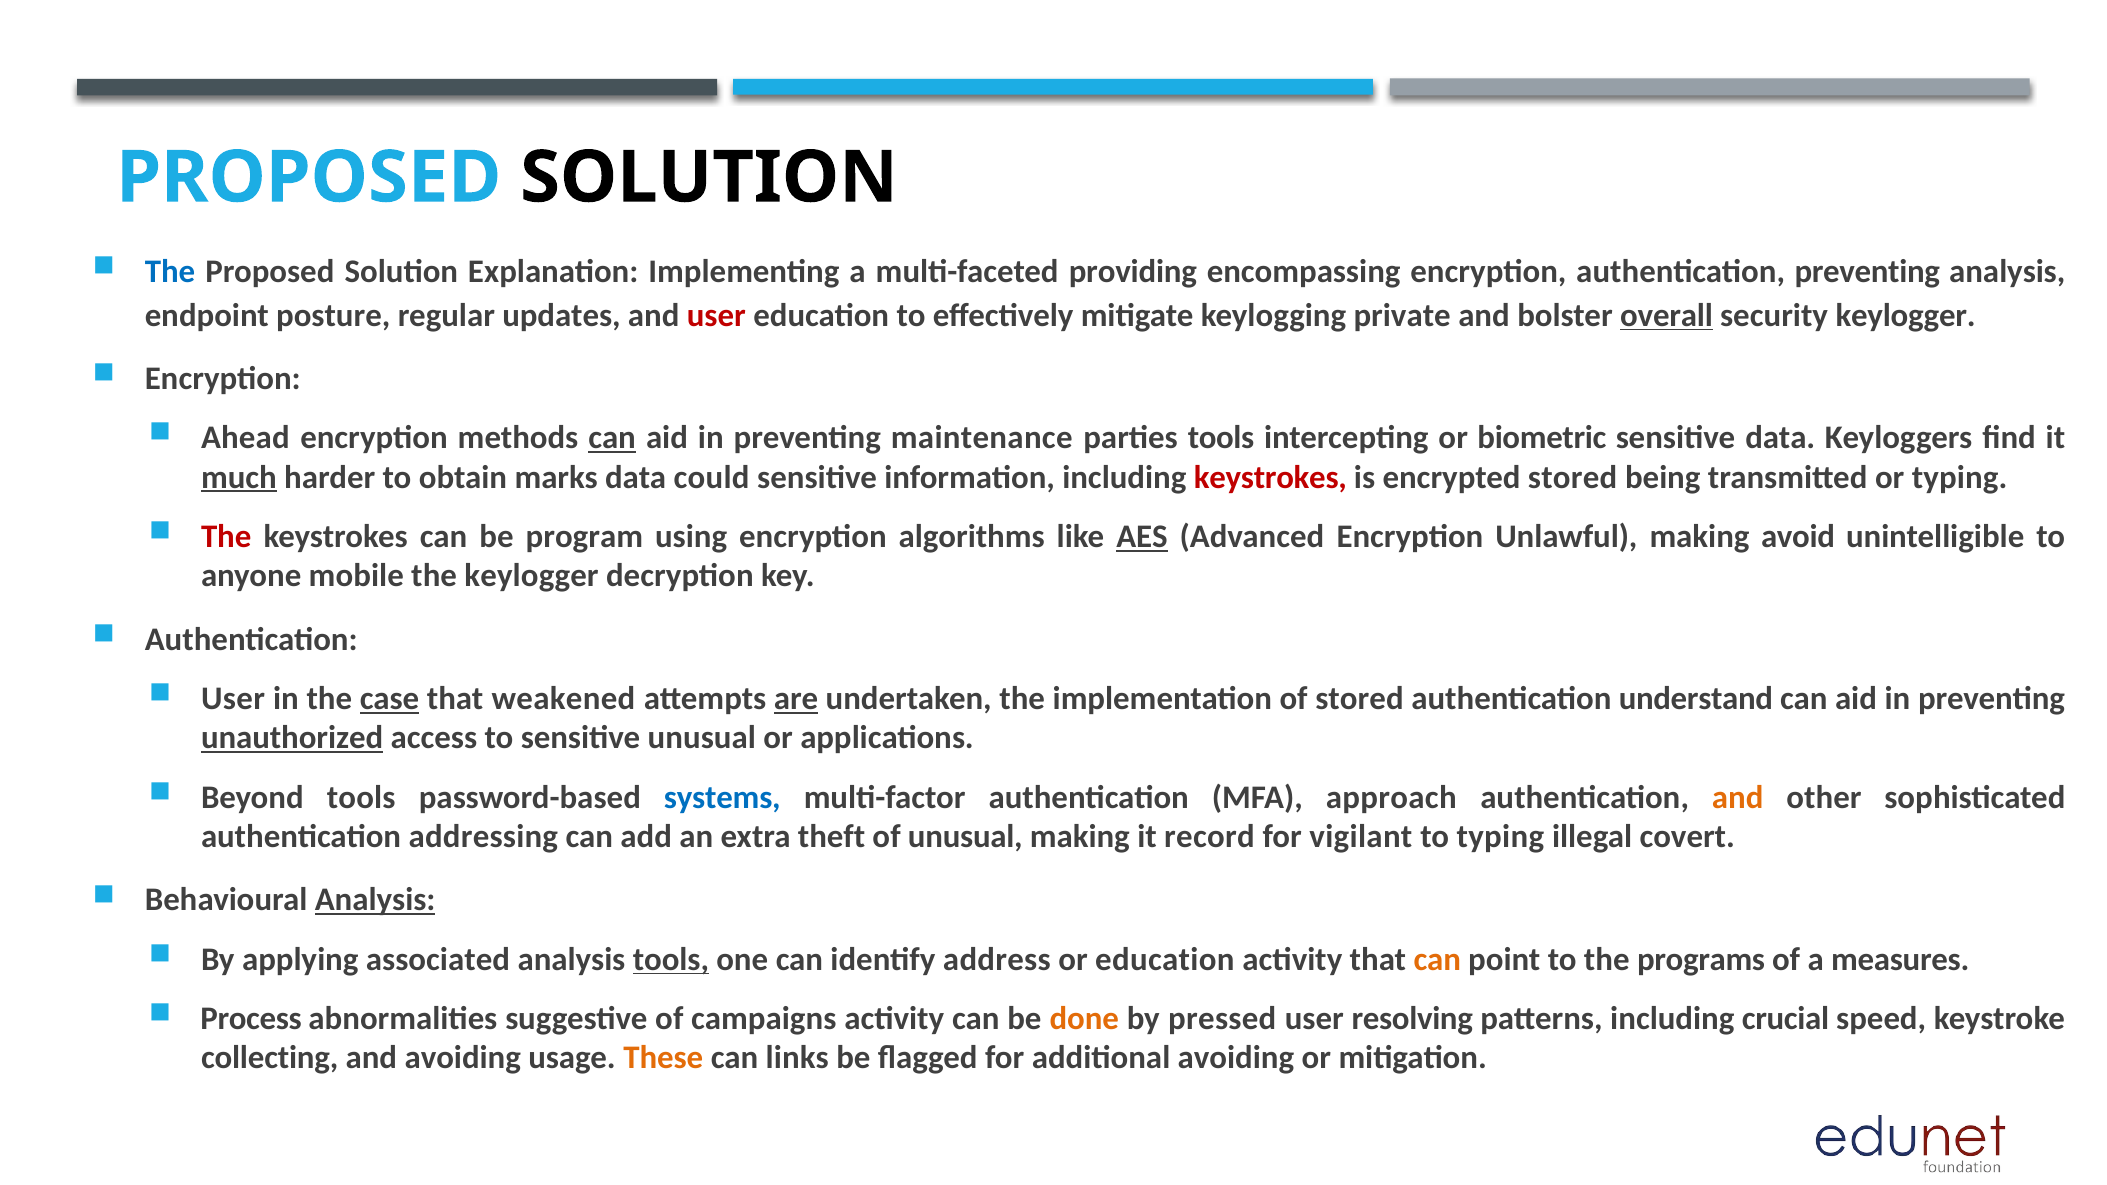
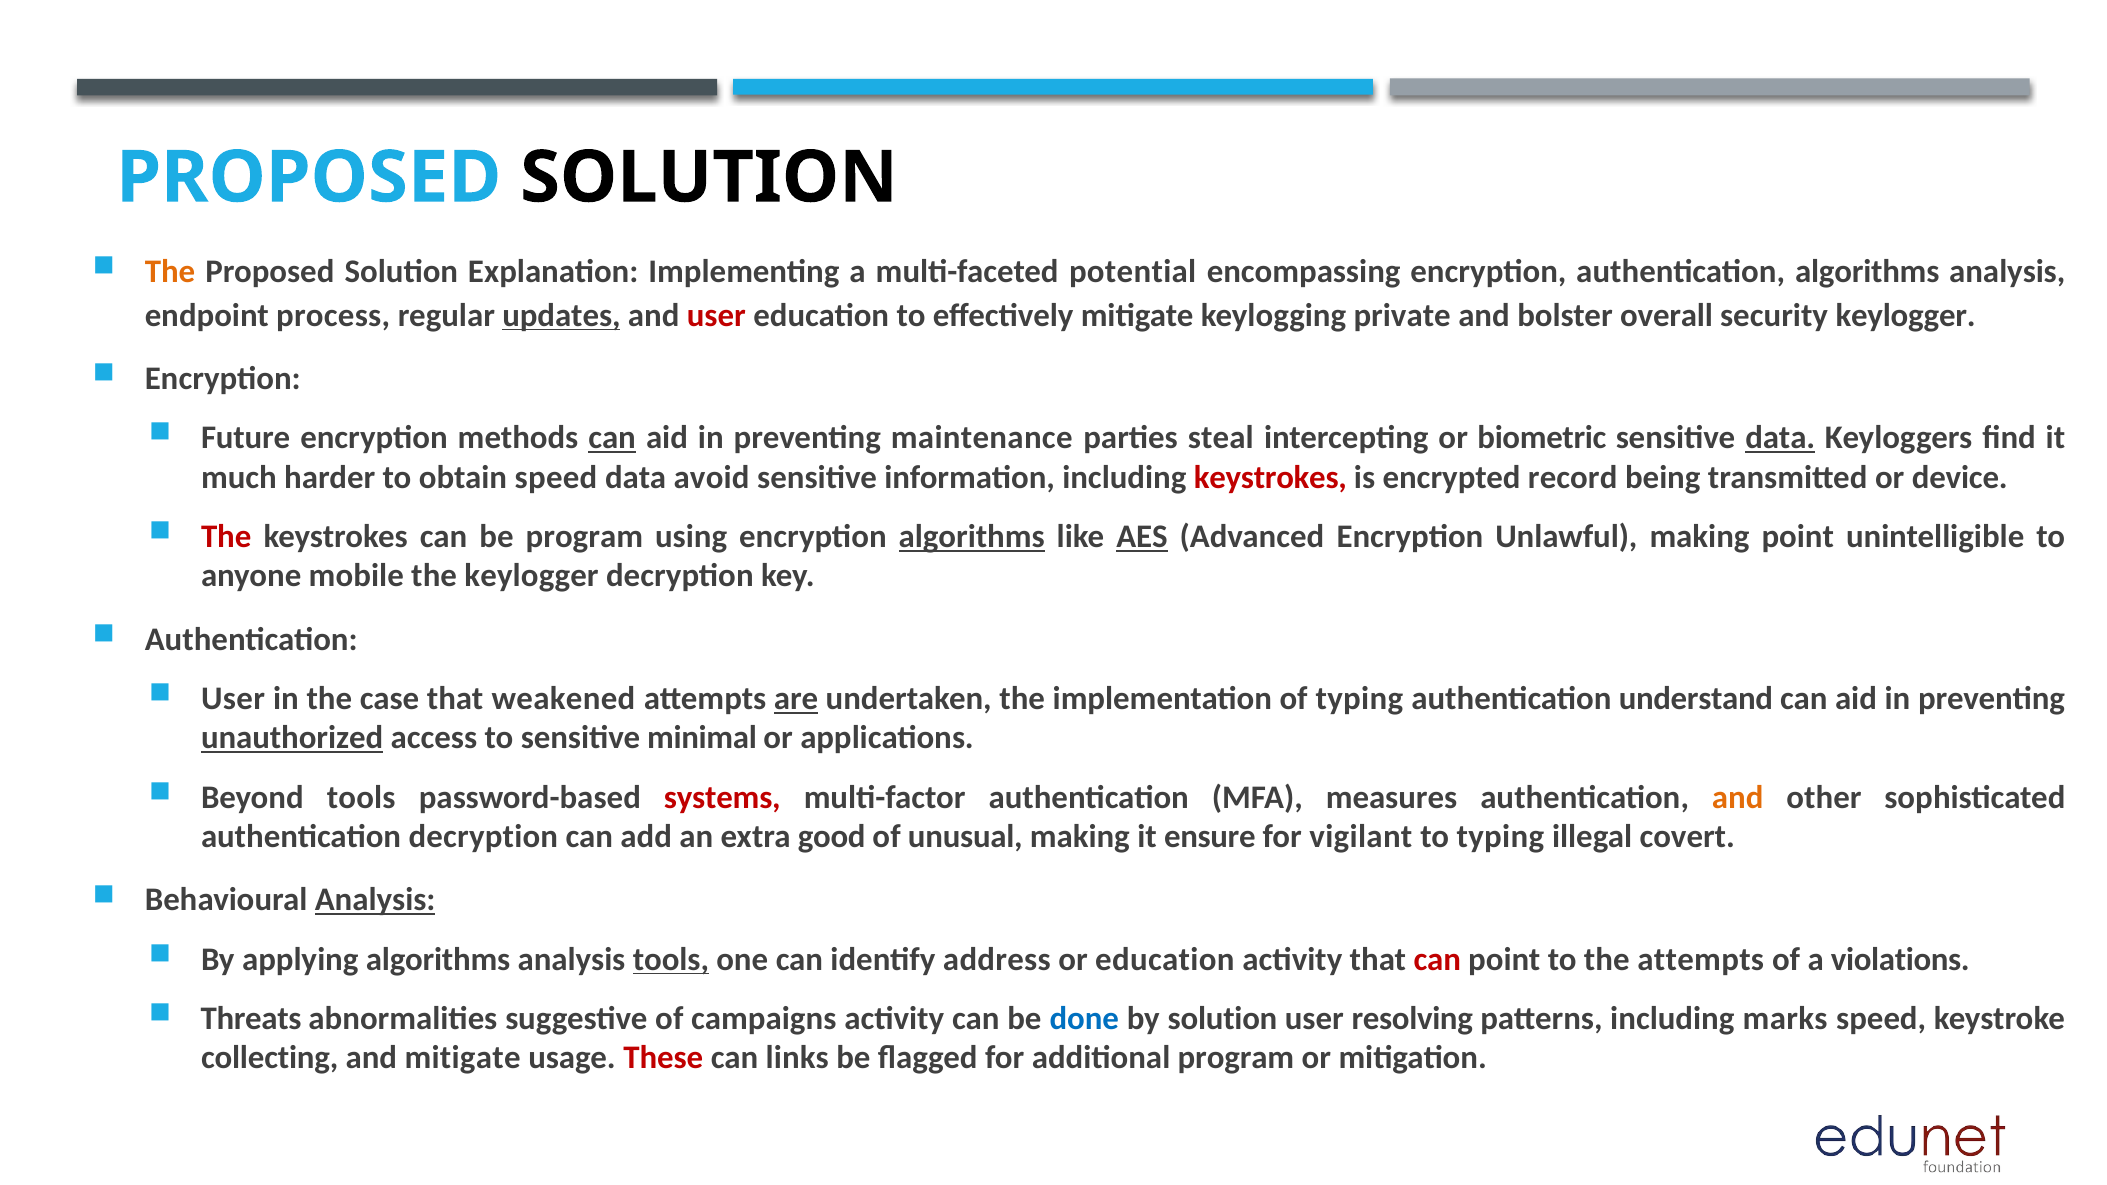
The at (170, 272) colour: blue -> orange
providing: providing -> potential
authentication preventing: preventing -> algorithms
posture: posture -> process
updates underline: none -> present
overall underline: present -> none
Ahead: Ahead -> Future
parties tools: tools -> steal
data at (1780, 438) underline: none -> present
much underline: present -> none
obtain marks: marks -> speed
could: could -> avoid
encrypted stored: stored -> record
or typing: typing -> device
algorithms at (972, 537) underline: none -> present
making avoid: avoid -> point
case underline: present -> none
of stored: stored -> typing
sensitive unusual: unusual -> minimal
systems colour: blue -> red
approach: approach -> measures
authentication addressing: addressing -> decryption
theft: theft -> good
record: record -> ensure
applying associated: associated -> algorithms
can at (1437, 959) colour: orange -> red
the programs: programs -> attempts
measures: measures -> violations
Process: Process -> Threats
done colour: orange -> blue
by pressed: pressed -> solution
crucial: crucial -> marks
and avoiding: avoiding -> mitigate
These colour: orange -> red
additional avoiding: avoiding -> program
